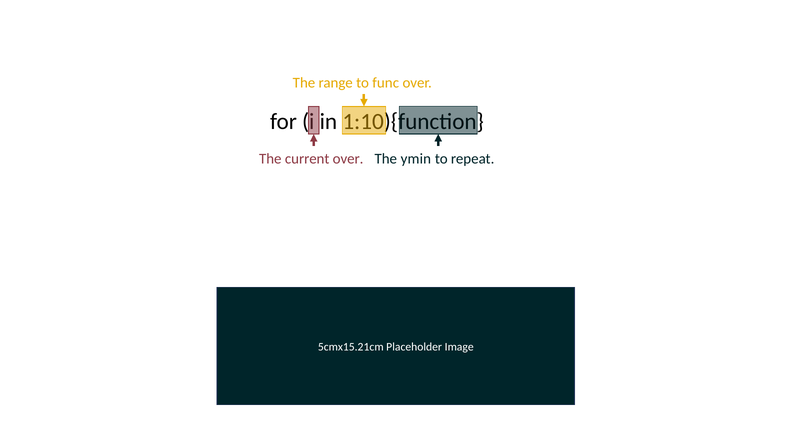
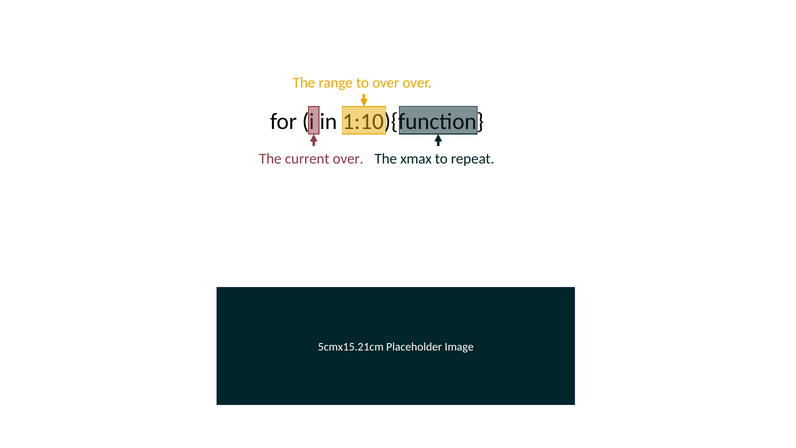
to func: func -> over
ymin: ymin -> xmax
